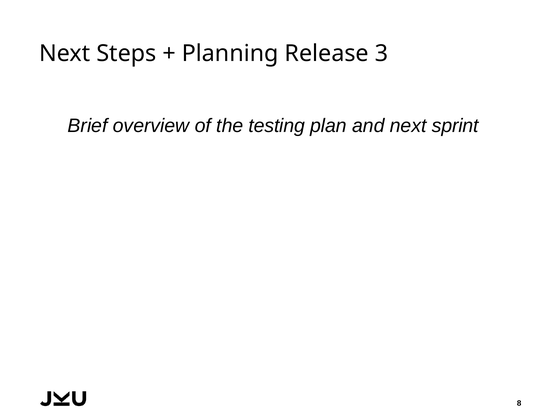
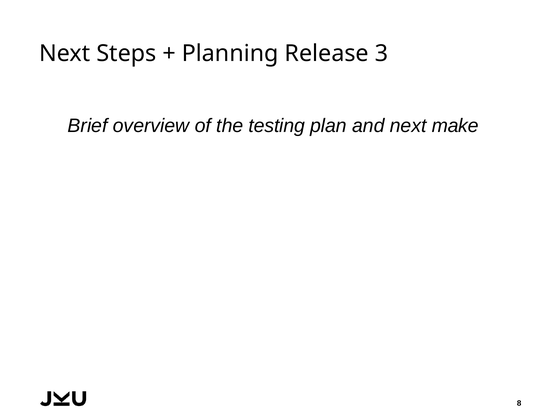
sprint: sprint -> make
